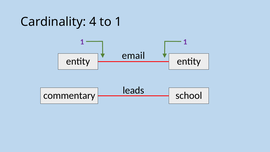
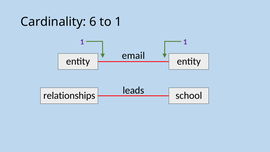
4: 4 -> 6
commentary: commentary -> relationships
